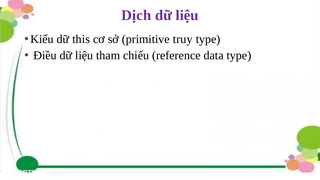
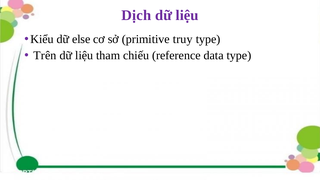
this: this -> else
Điều: Điều -> Trên
